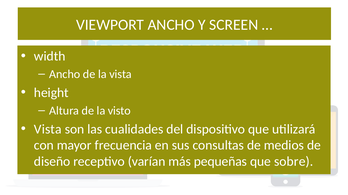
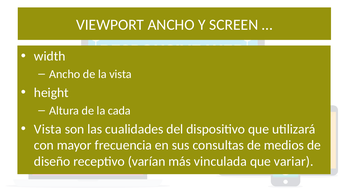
visto: visto -> cada
pequeñas: pequeñas -> vinculada
sobre: sobre -> variar
